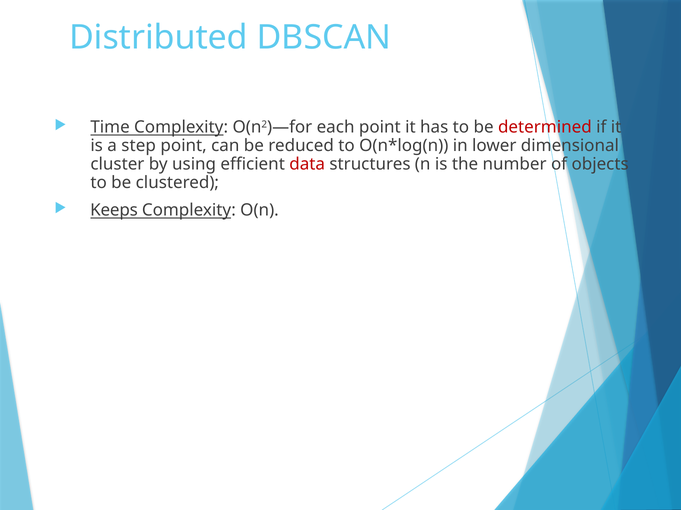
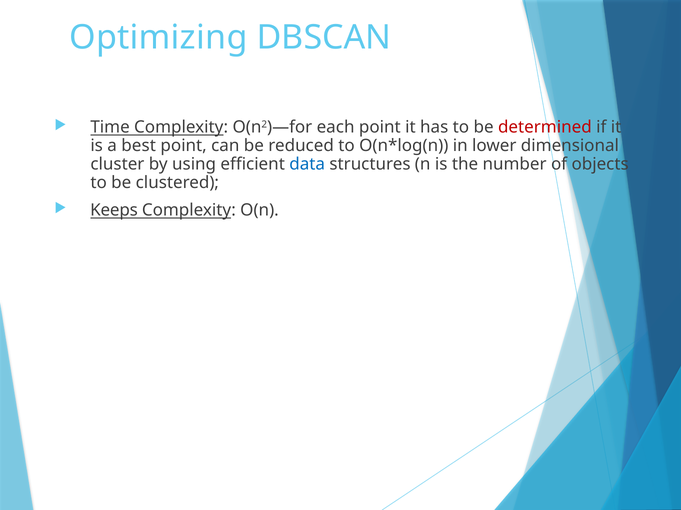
Distributed: Distributed -> Optimizing
step: step -> best
data colour: red -> blue
